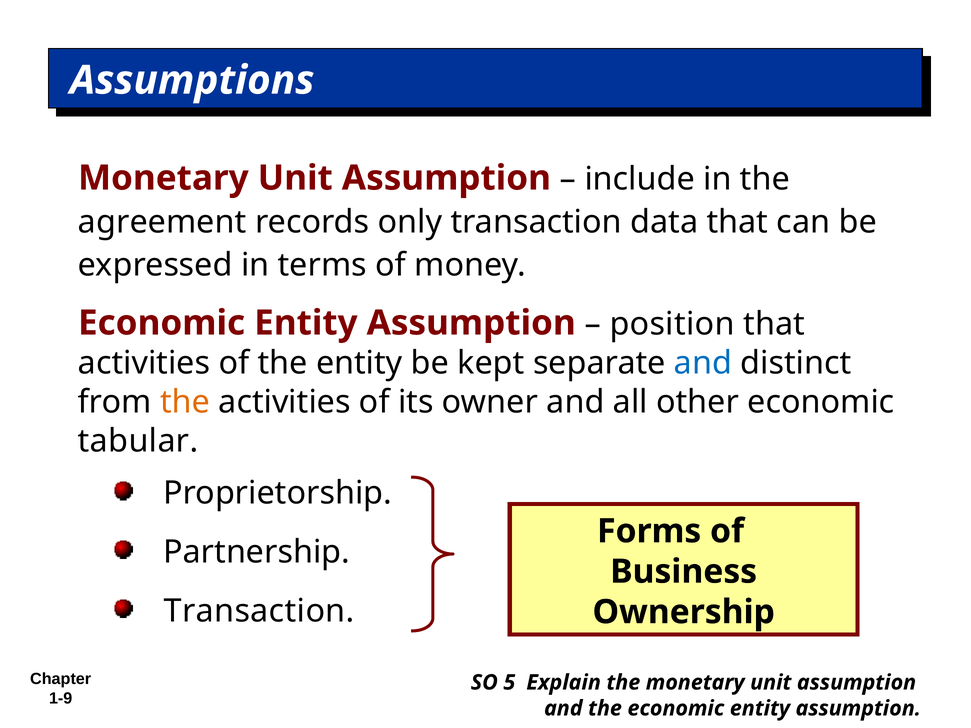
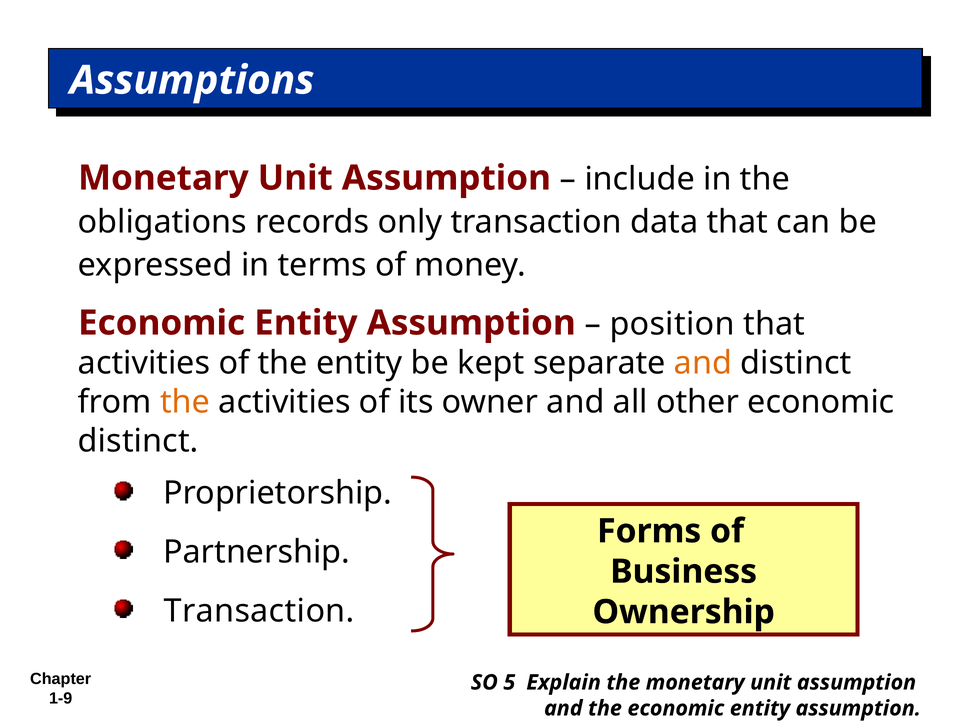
agreement: agreement -> obligations
and at (703, 363) colour: blue -> orange
tabular at (138, 441): tabular -> distinct
